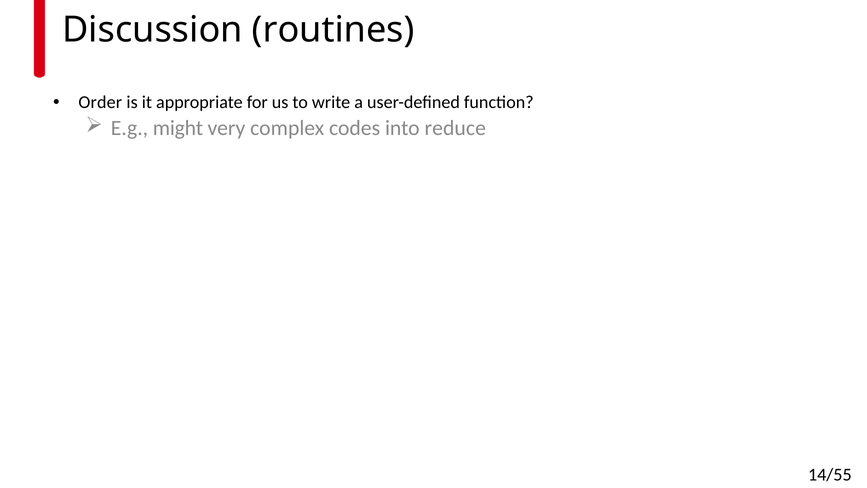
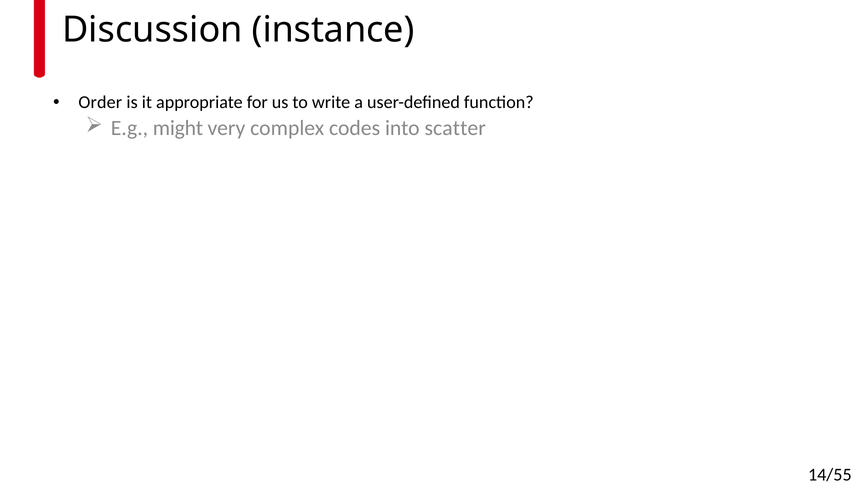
routines: routines -> instance
reduce: reduce -> scatter
